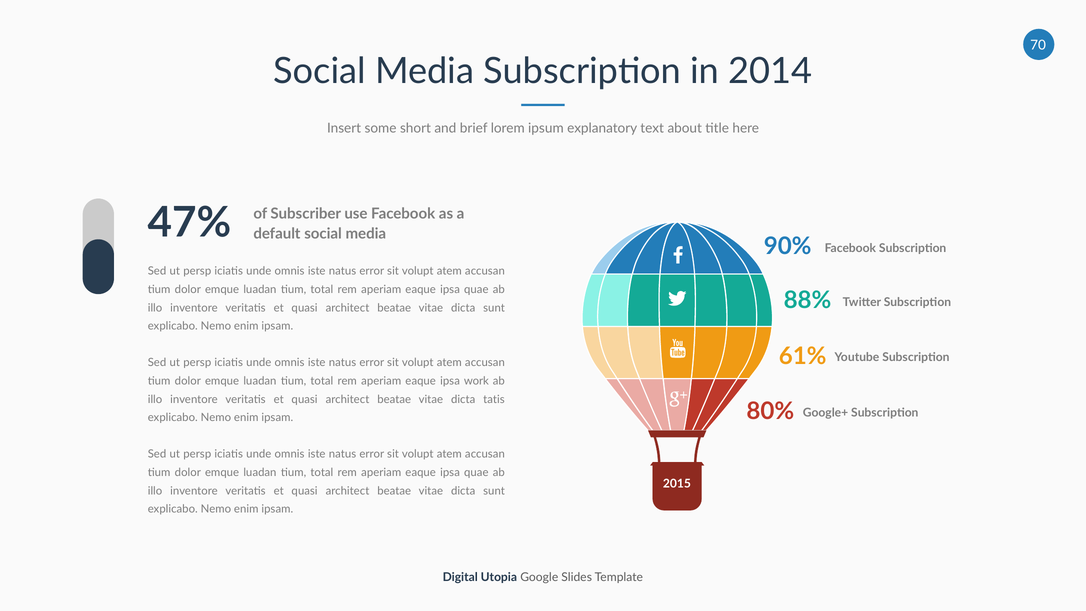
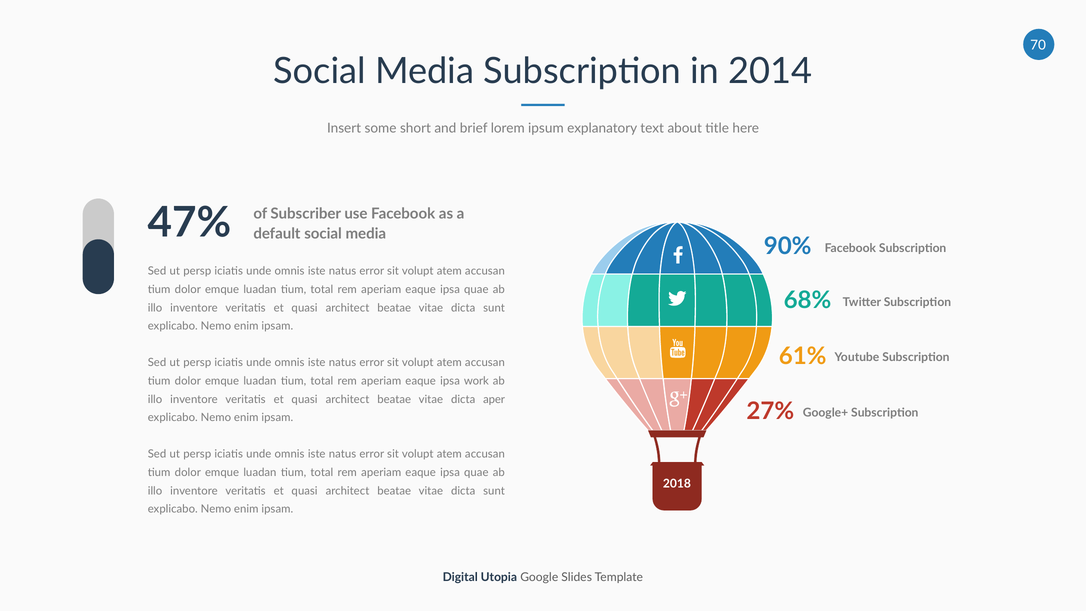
88%: 88% -> 68%
tatis: tatis -> aper
80%: 80% -> 27%
2015: 2015 -> 2018
